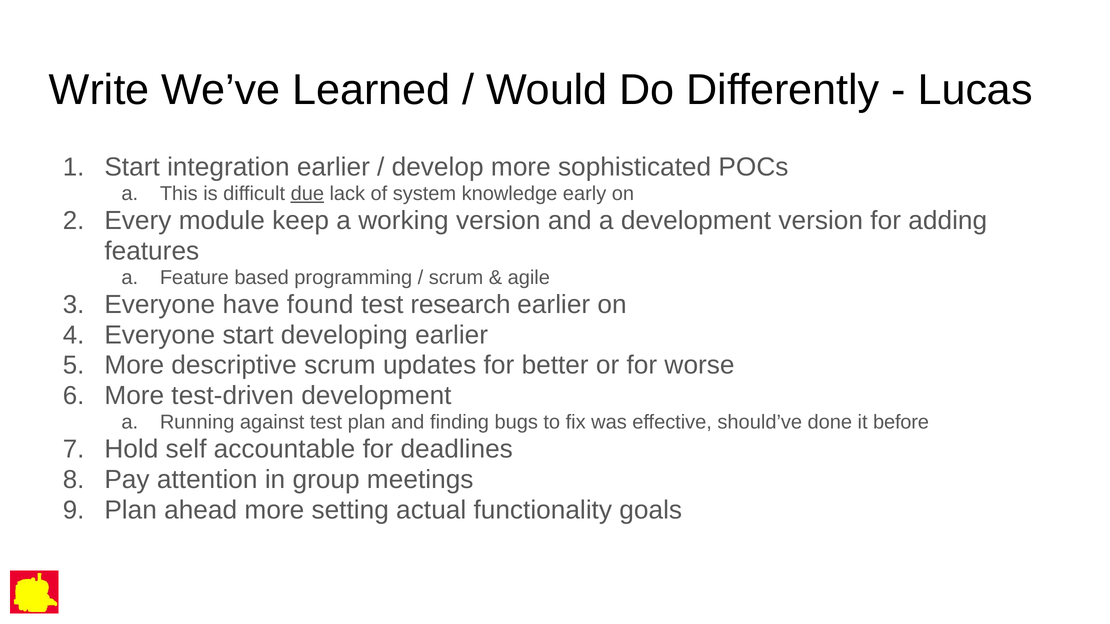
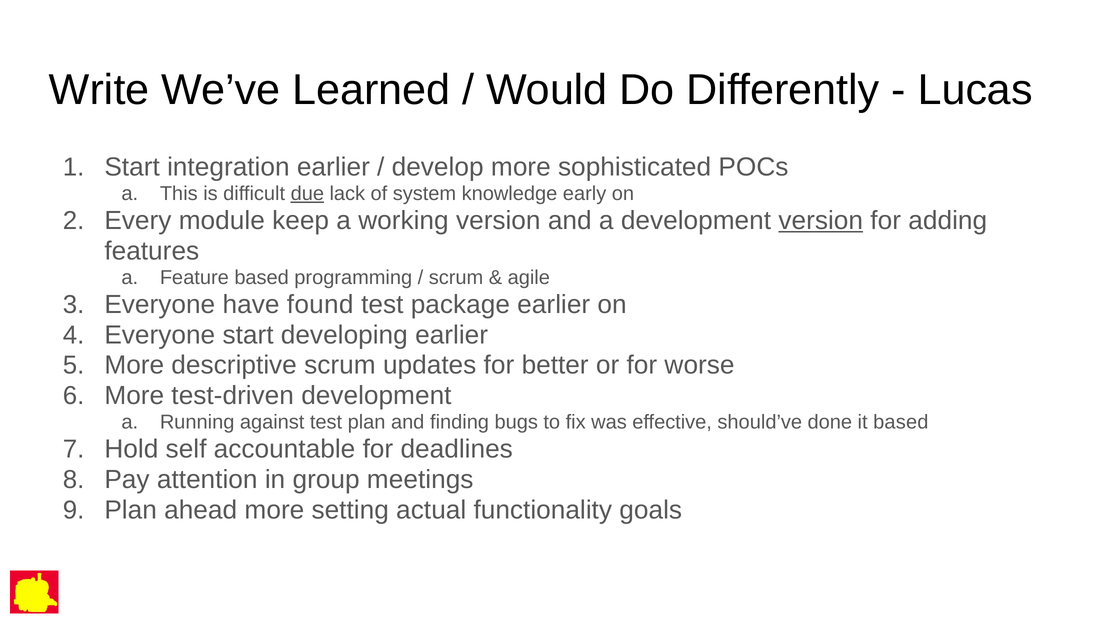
version at (821, 221) underline: none -> present
research: research -> package
it before: before -> based
